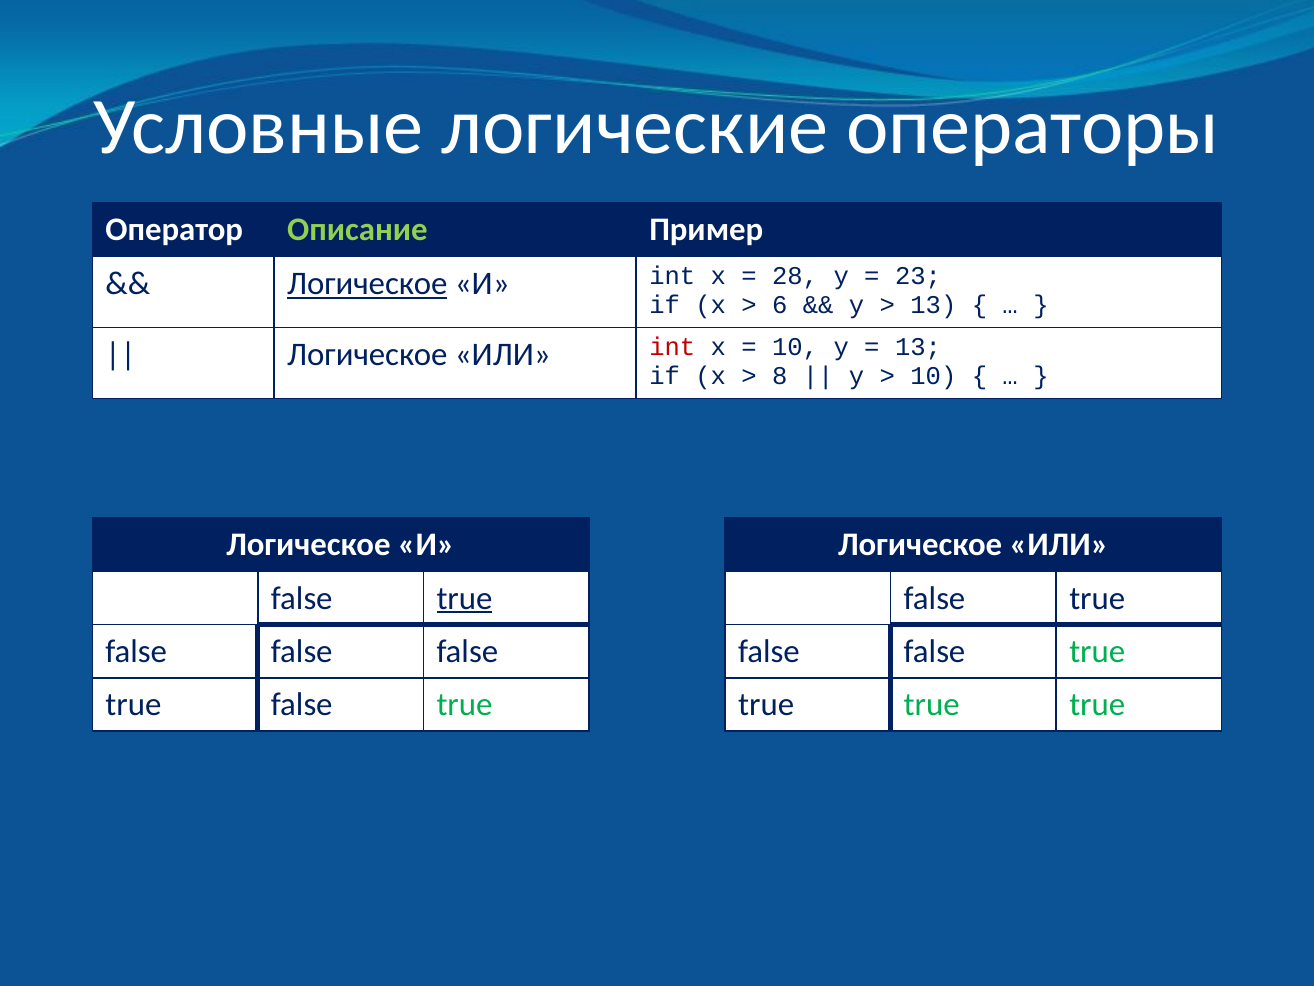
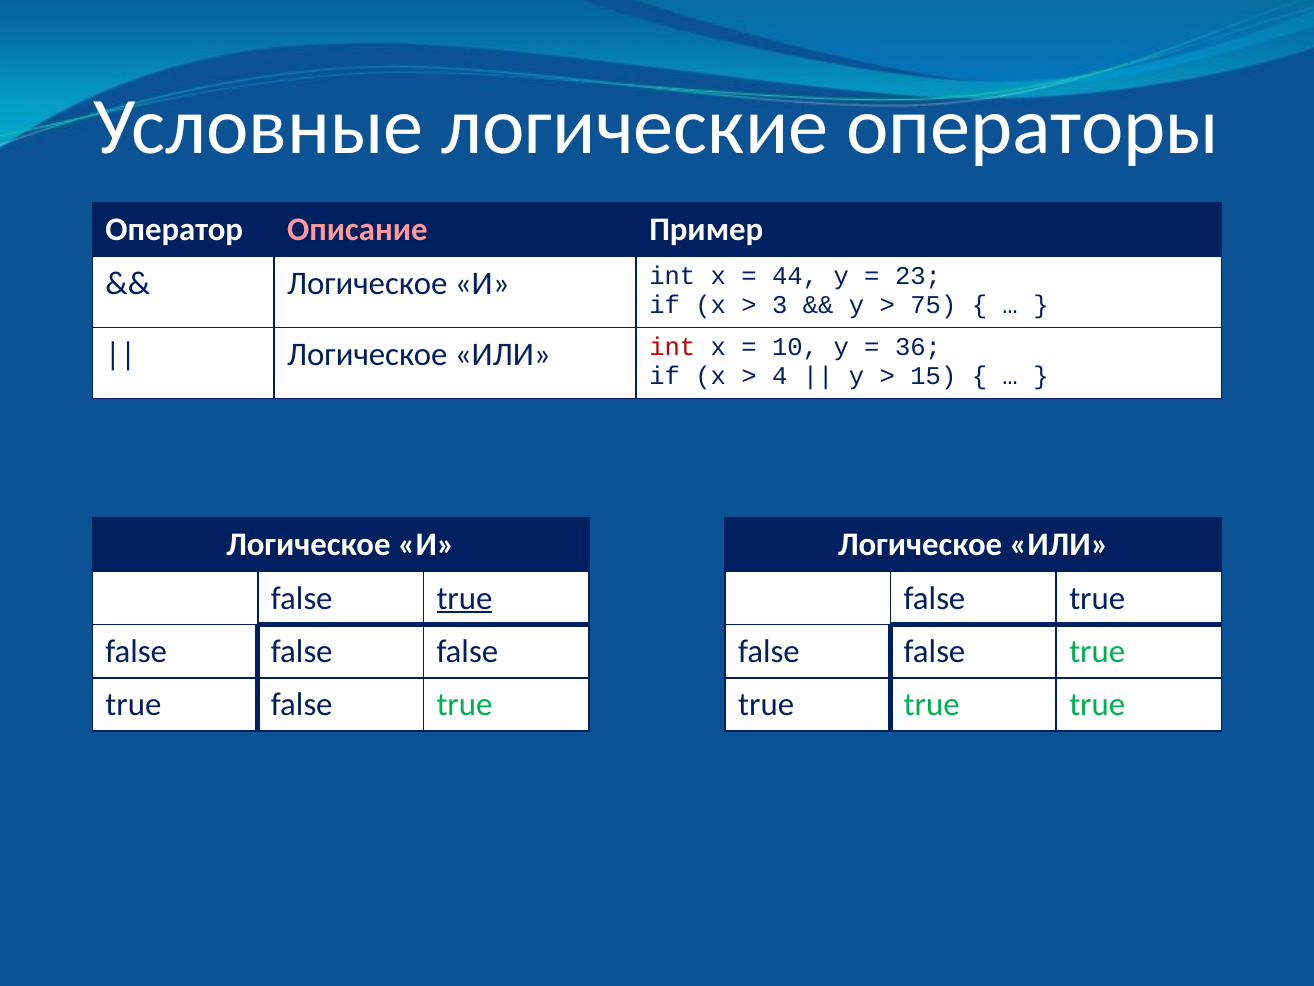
Описание colour: light green -> pink
Логическое at (367, 283) underline: present -> none
28: 28 -> 44
6: 6 -> 3
13 at (933, 305): 13 -> 75
13 at (918, 347): 13 -> 36
8: 8 -> 4
10 at (933, 376): 10 -> 15
